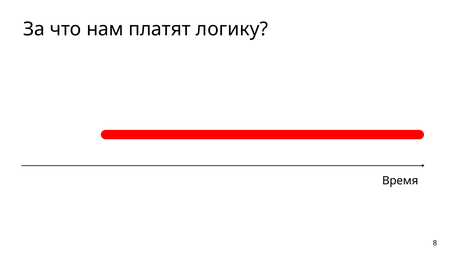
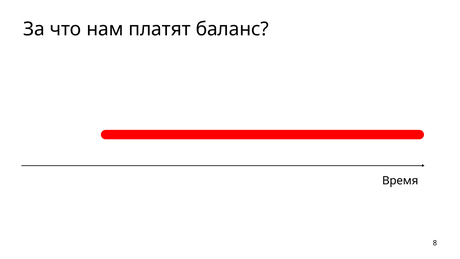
логику: логику -> баланс
